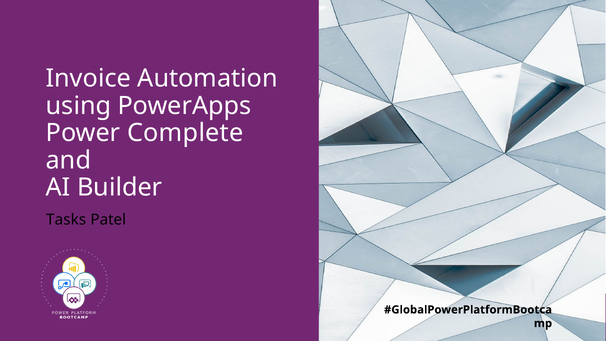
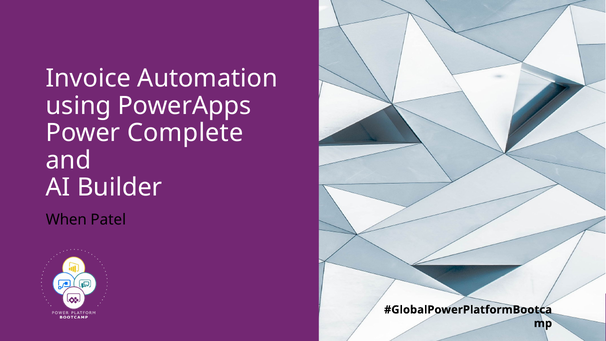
Tasks: Tasks -> When
